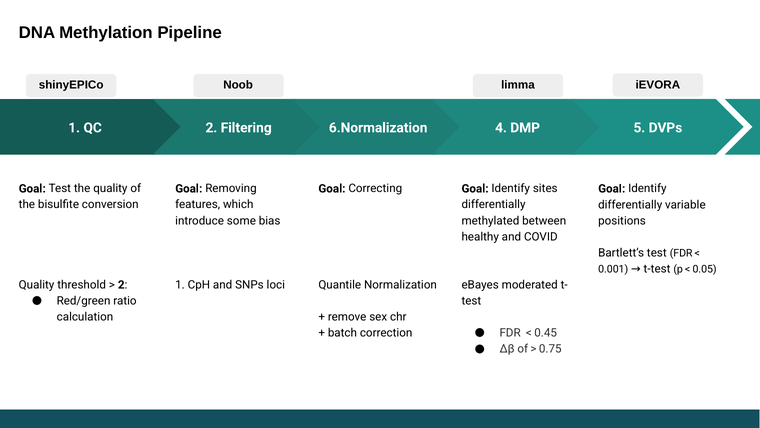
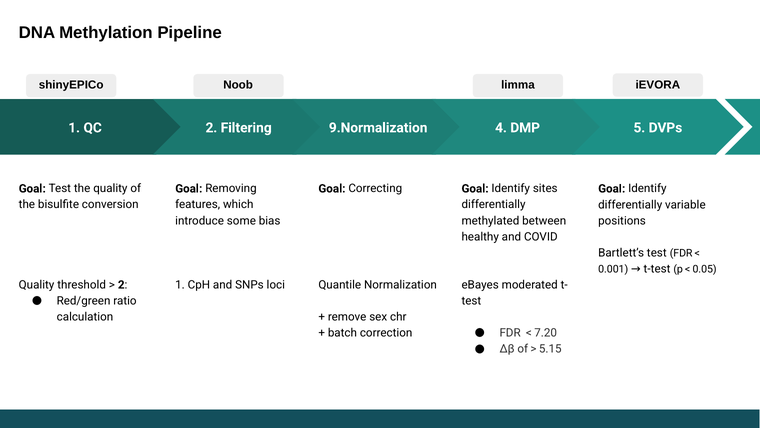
6.Normalization: 6.Normalization -> 9.Normalization
0.45: 0.45 -> 7.20
0.75: 0.75 -> 5.15
